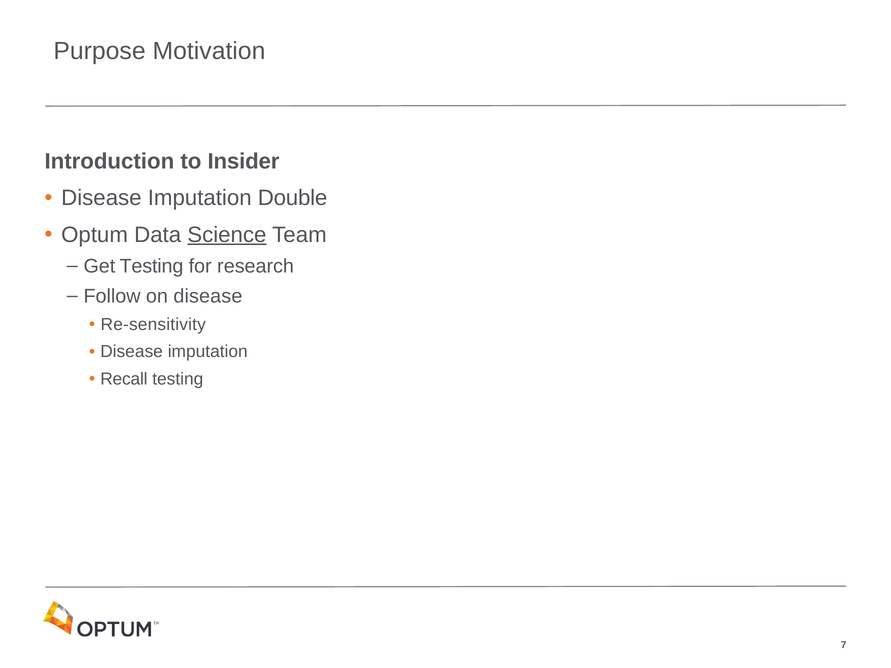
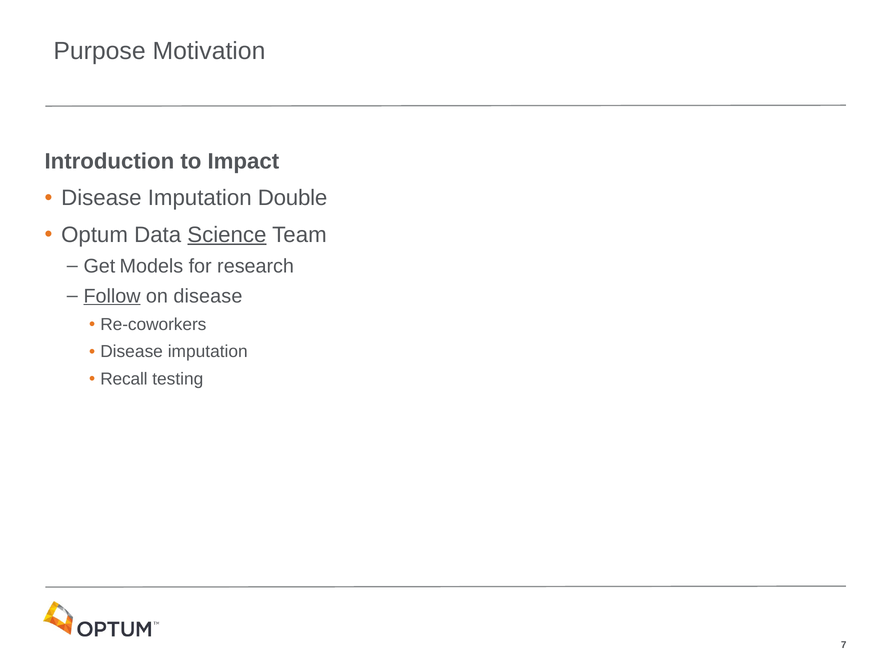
Insider: Insider -> Impact
Get Testing: Testing -> Models
Follow underline: none -> present
Re-sensitivity: Re-sensitivity -> Re-coworkers
